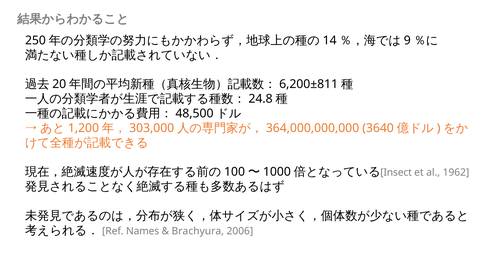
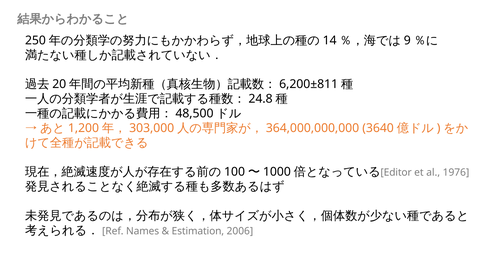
Insect: Insect -> Editor
1962: 1962 -> 1976
Brachyura: Brachyura -> Estimation
